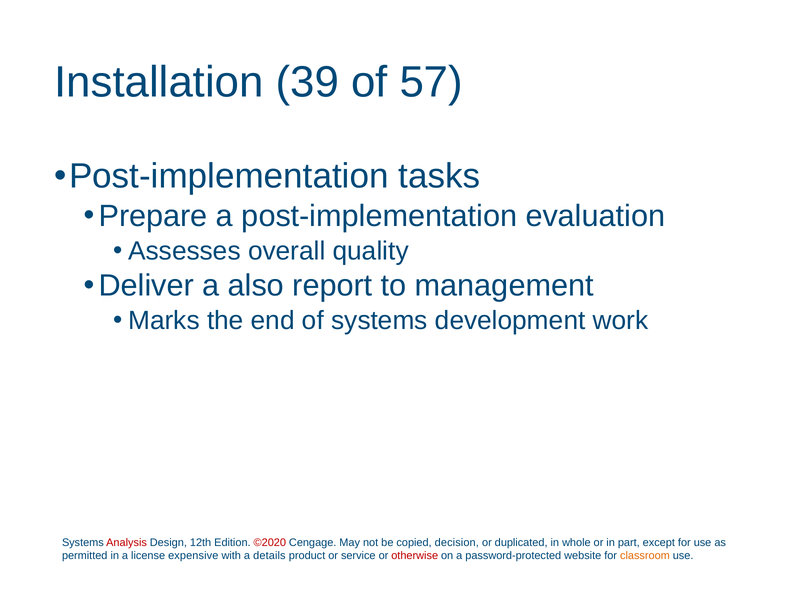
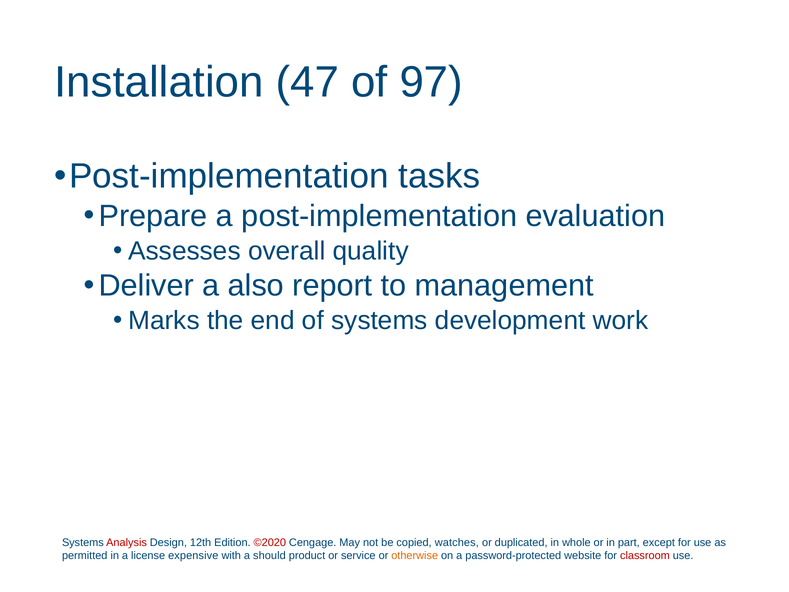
39: 39 -> 47
57: 57 -> 97
decision: decision -> watches
details: details -> should
otherwise colour: red -> orange
classroom colour: orange -> red
